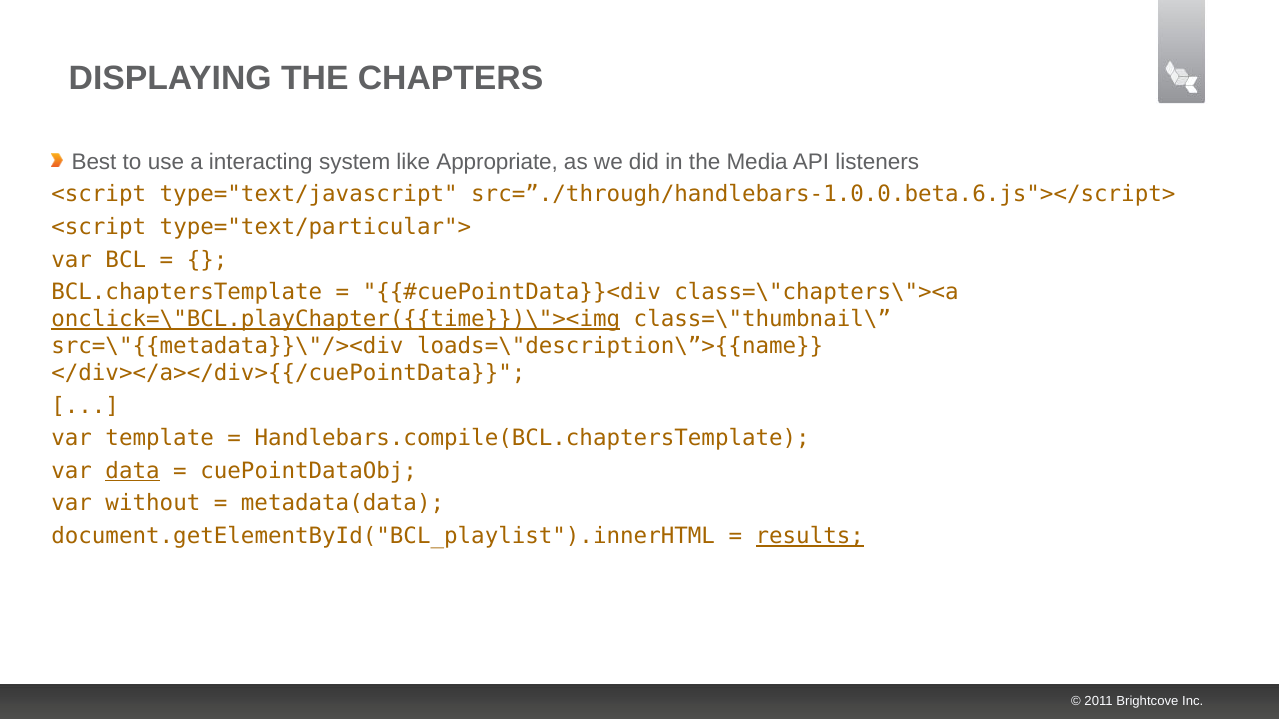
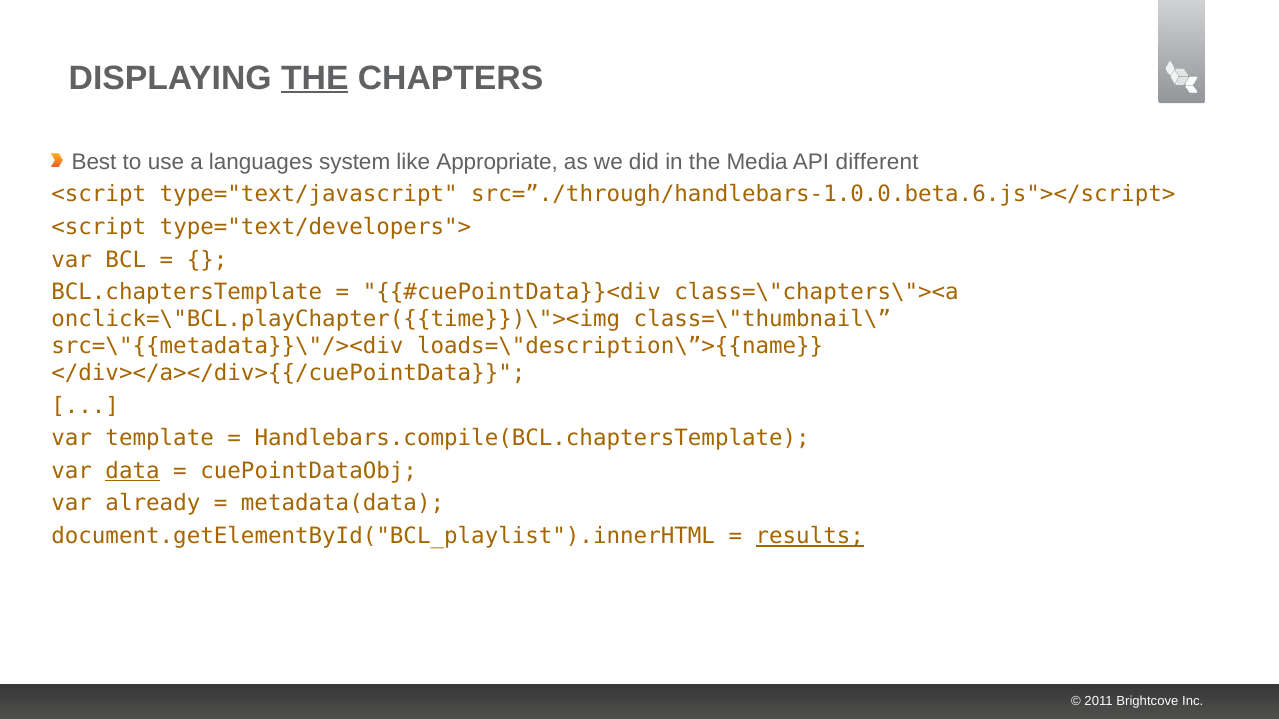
THE at (315, 78) underline: none -> present
interacting: interacting -> languages
listeners: listeners -> different
type="text/particular">: type="text/particular"> -> type="text/developers">
onclick=\"BCL.playChapter({{time}})\"><img underline: present -> none
without: without -> already
